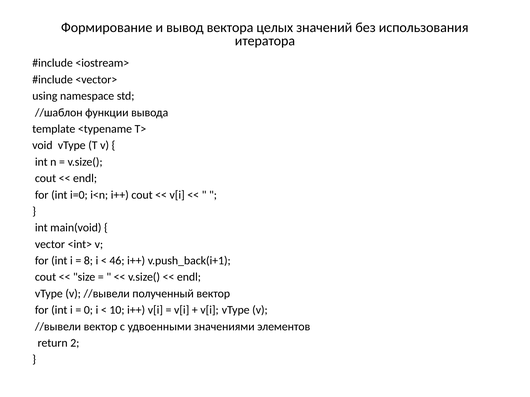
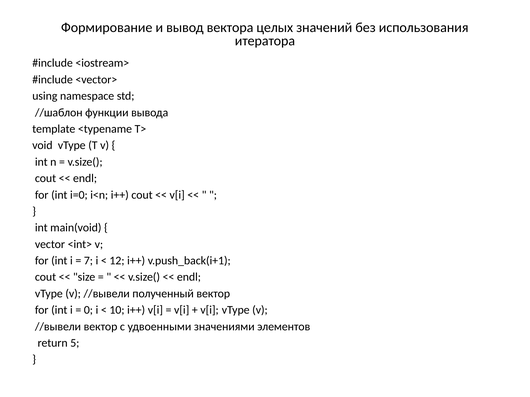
8: 8 -> 7
46: 46 -> 12
2: 2 -> 5
